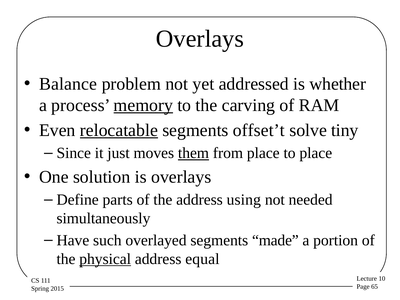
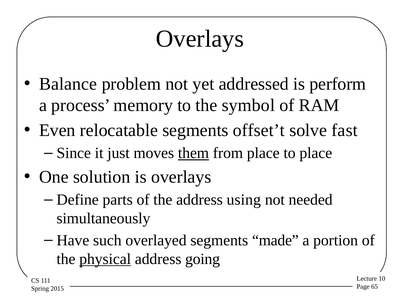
whether: whether -> perform
memory underline: present -> none
carving: carving -> symbol
relocatable underline: present -> none
tiny: tiny -> fast
equal: equal -> going
